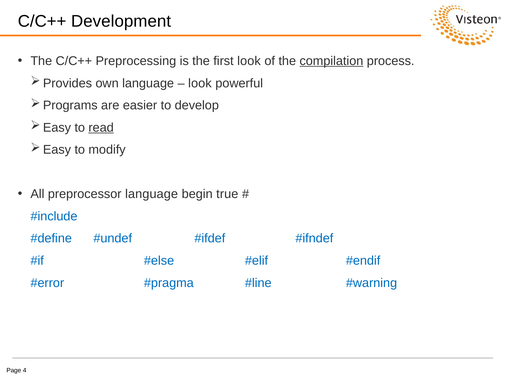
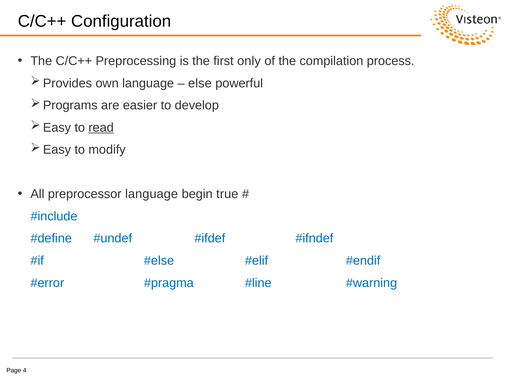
Development: Development -> Configuration
first look: look -> only
compilation underline: present -> none
look at (200, 83): look -> else
